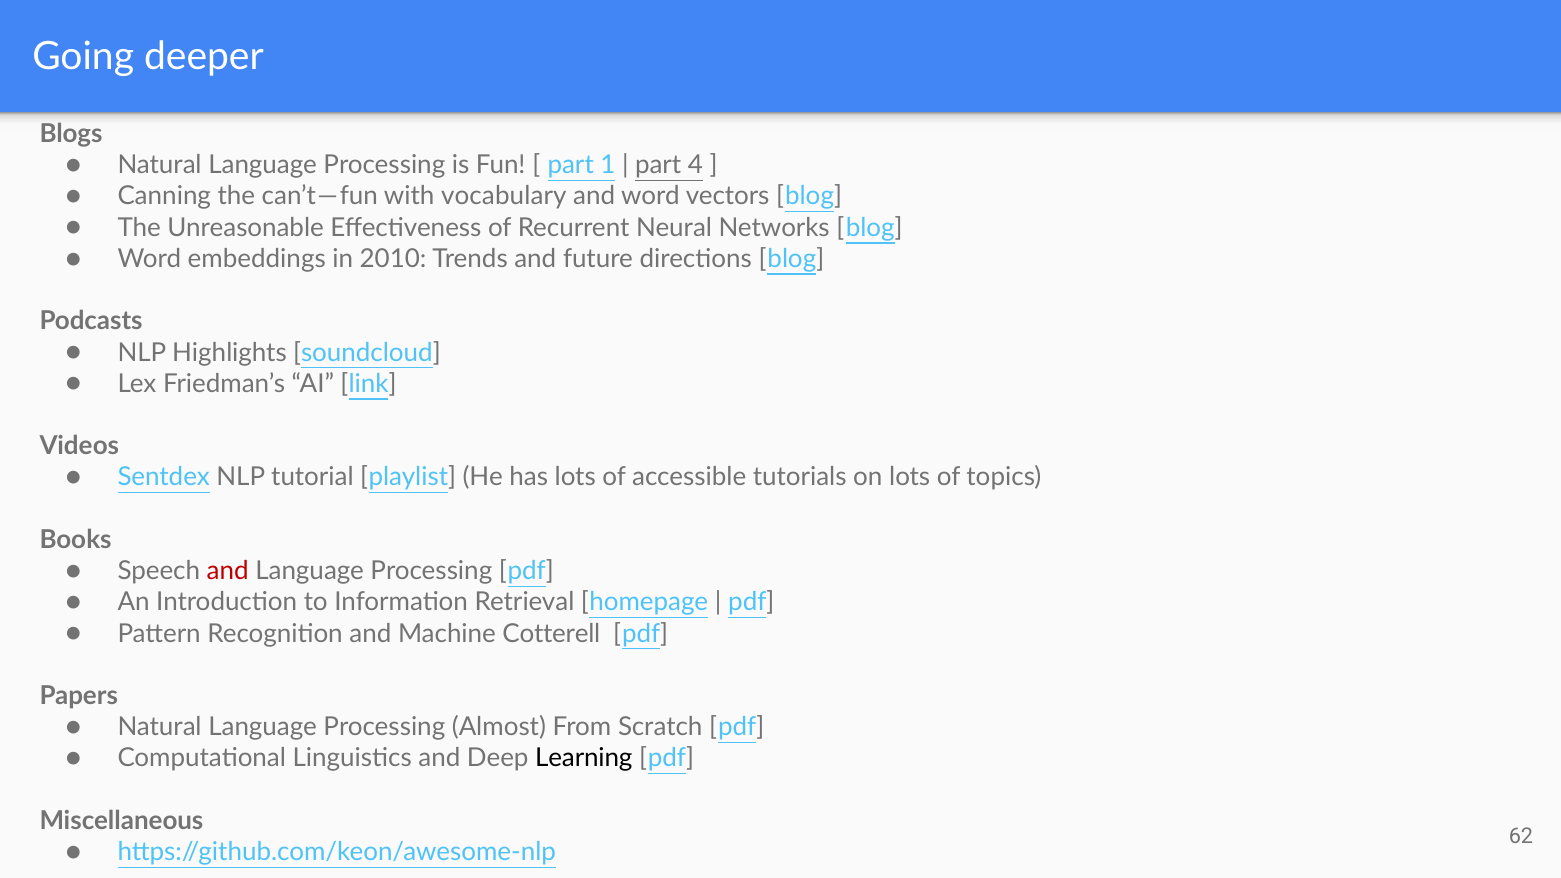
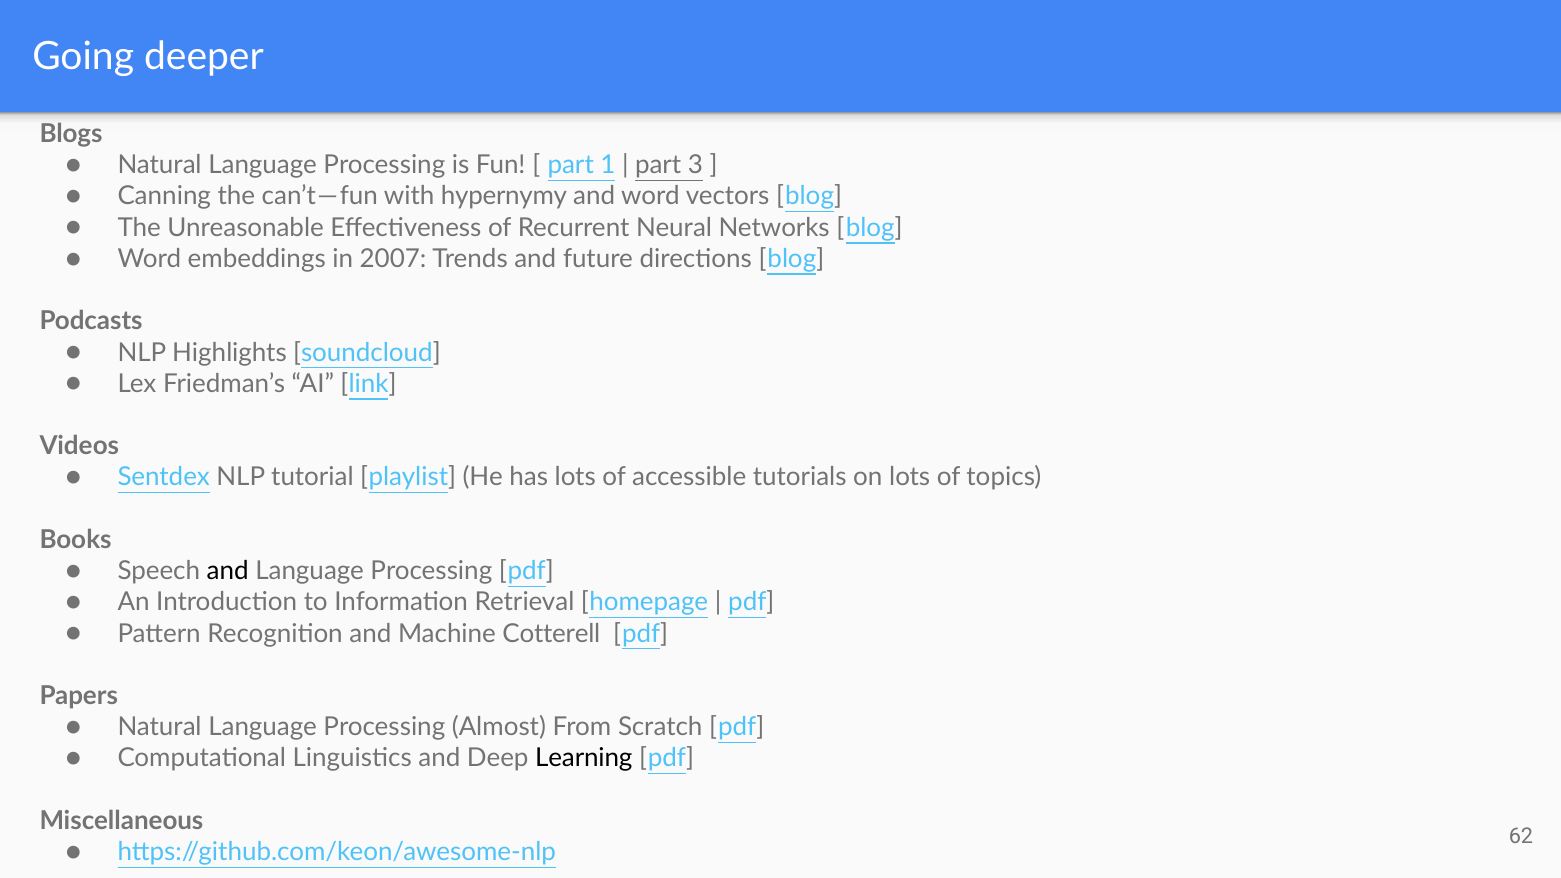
4: 4 -> 3
vocabulary: vocabulary -> hypernymy
2010: 2010 -> 2007
and at (228, 571) colour: red -> black
